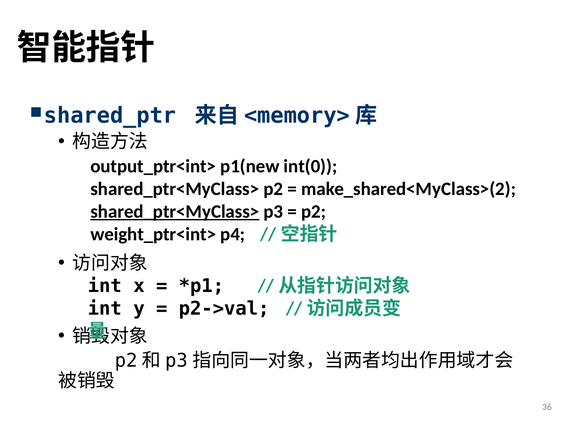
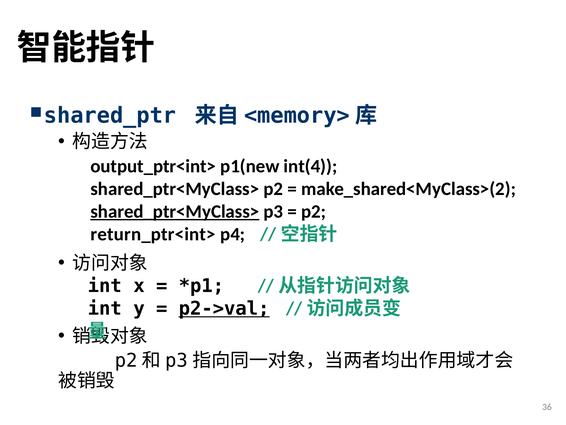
int(0: int(0 -> int(4
weight_ptr<int>: weight_ptr<int> -> return_ptr<int>
p2->val underline: none -> present
